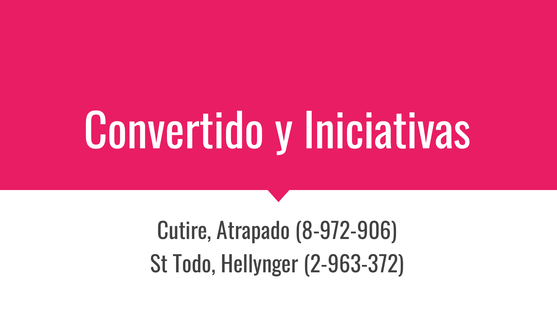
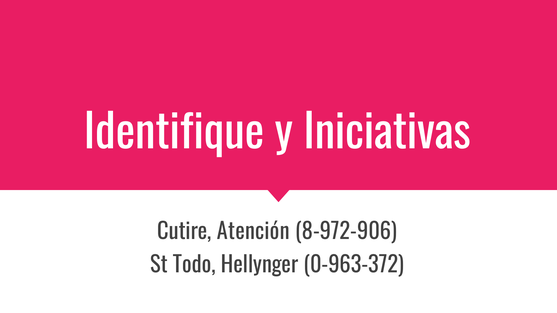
Convertido: Convertido -> Identifique
Atrapado: Atrapado -> Atención
2-963-372: 2-963-372 -> 0-963-372
